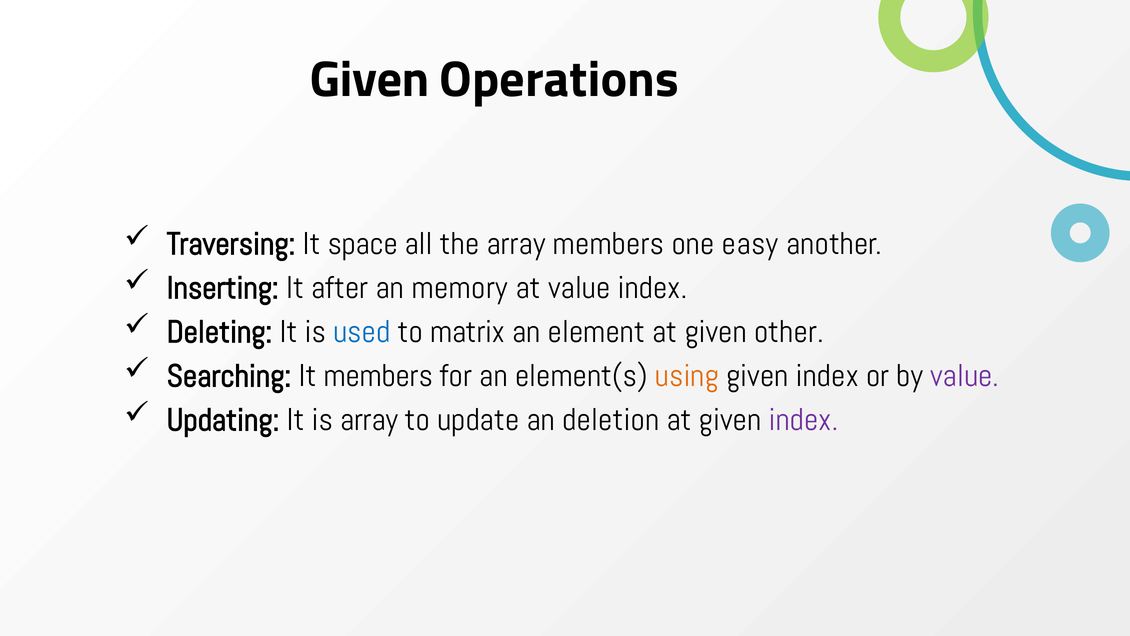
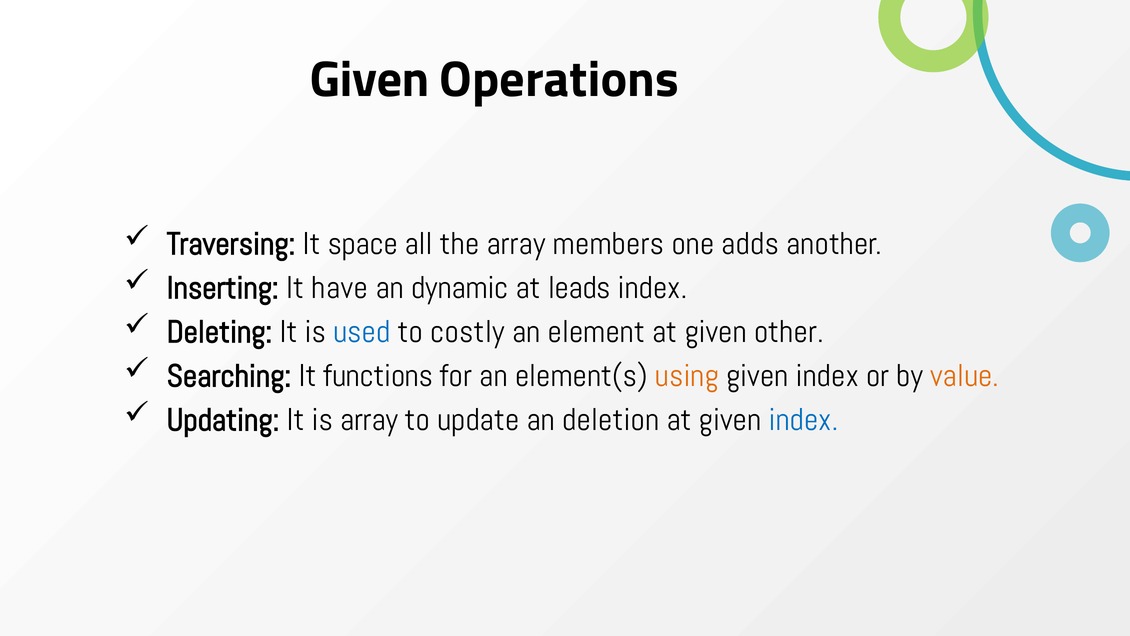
easy: easy -> adds
after: after -> have
memory: memory -> dynamic
at value: value -> leads
matrix: matrix -> costly
It members: members -> functions
value at (965, 376) colour: purple -> orange
index at (803, 420) colour: purple -> blue
